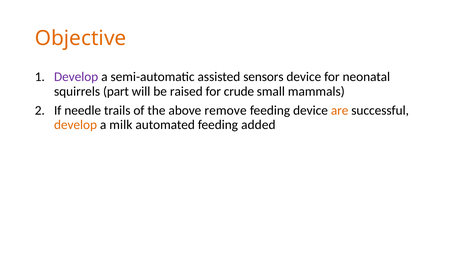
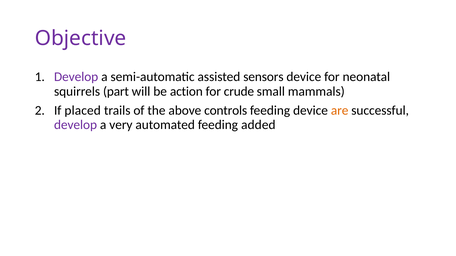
Objective colour: orange -> purple
raised: raised -> action
needle: needle -> placed
remove: remove -> controls
develop at (76, 125) colour: orange -> purple
milk: milk -> very
